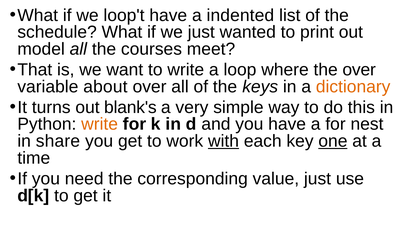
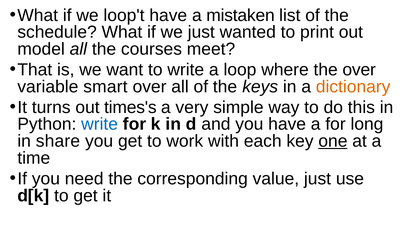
indented: indented -> mistaken
about: about -> smart
blank's: blank's -> times's
write at (100, 125) colour: orange -> blue
nest: nest -> long
with underline: present -> none
